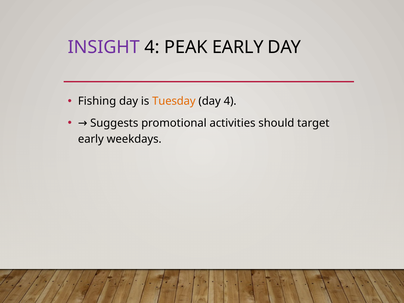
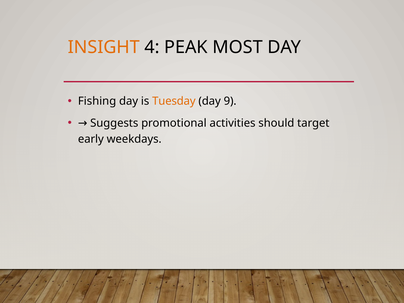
INSIGHT colour: purple -> orange
PEAK EARLY: EARLY -> MOST
day 4: 4 -> 9
